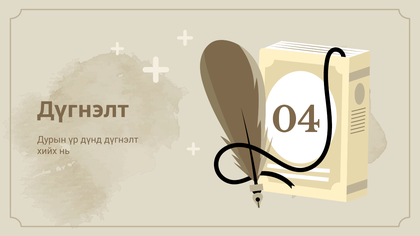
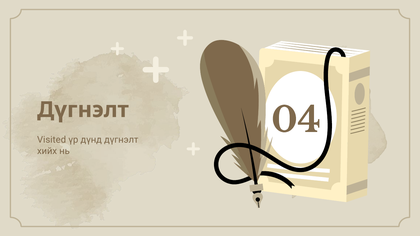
Дурын: Дурын -> Visited
